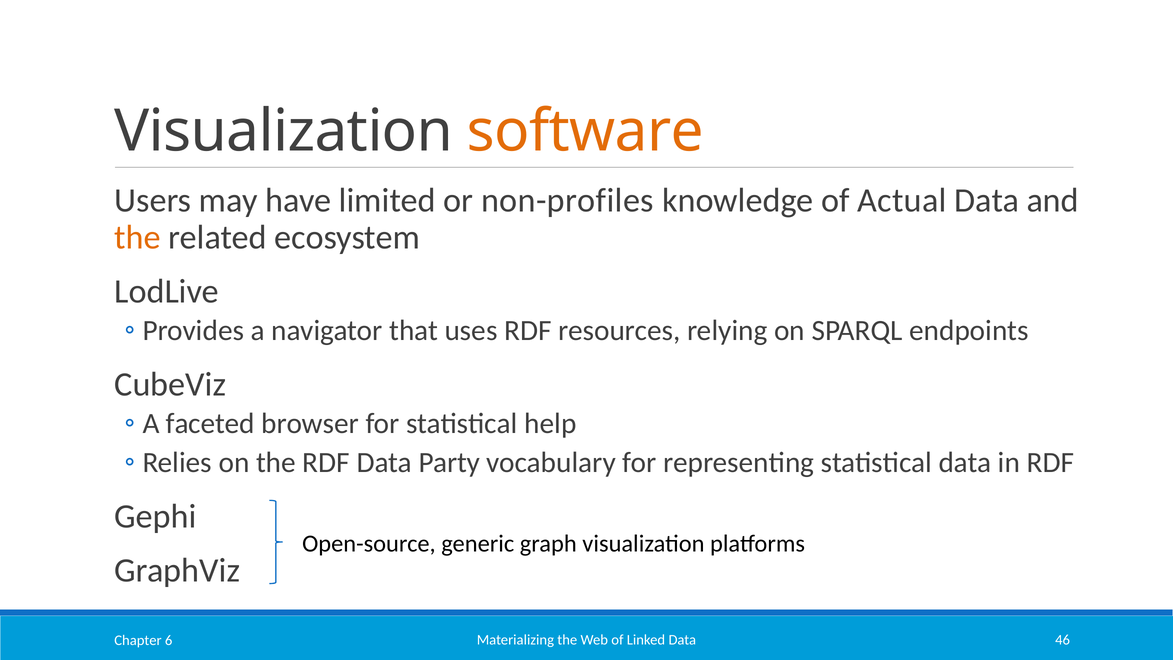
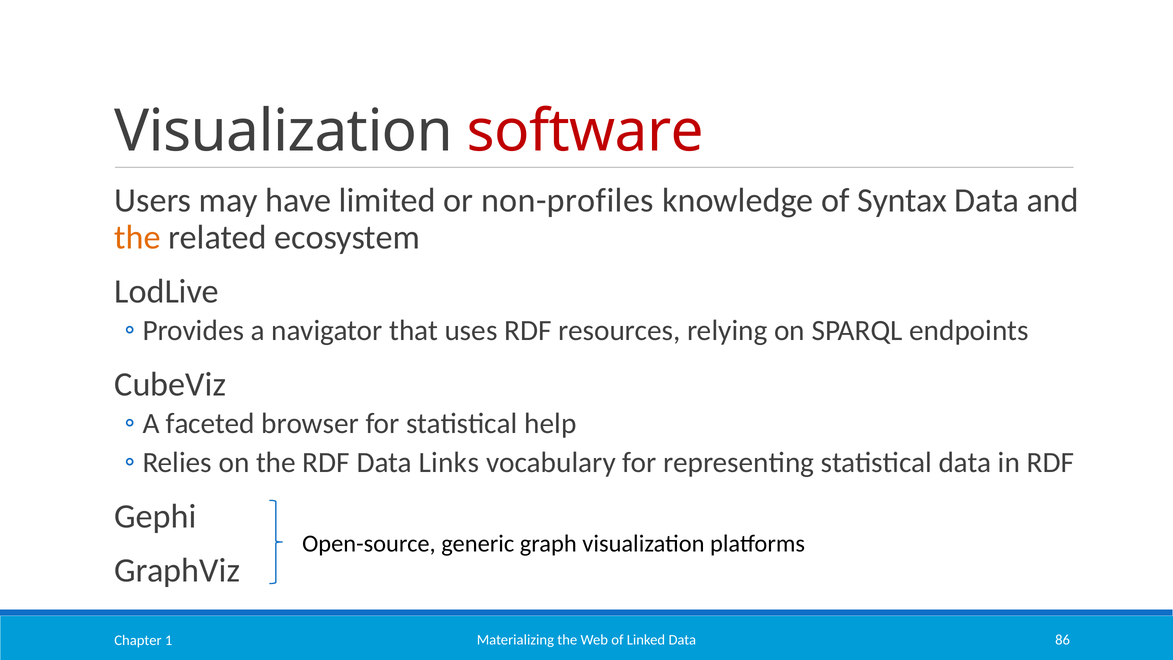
software colour: orange -> red
Actual: Actual -> Syntax
Party: Party -> Links
46: 46 -> 86
6: 6 -> 1
